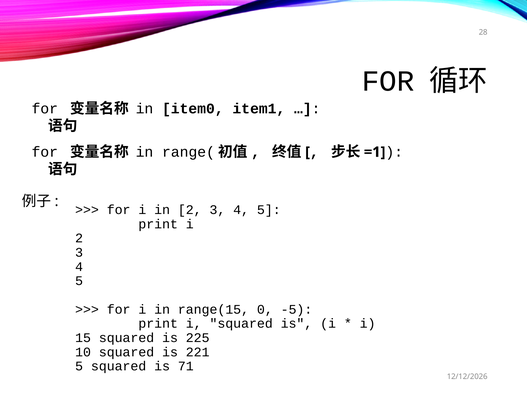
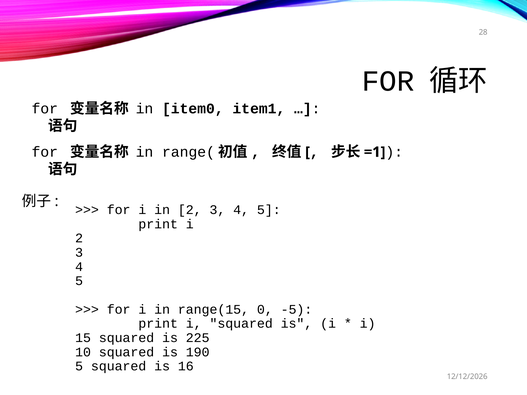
221: 221 -> 190
71: 71 -> 16
